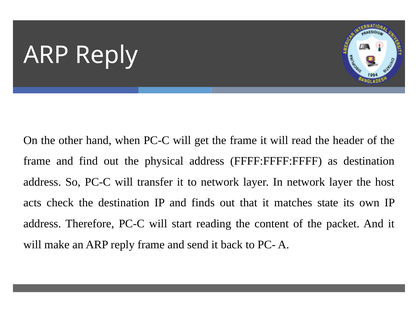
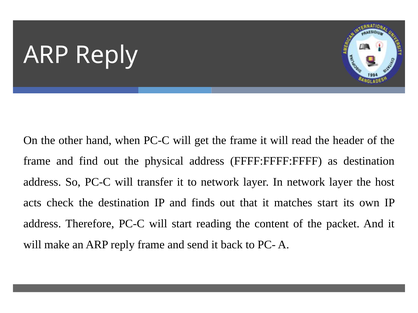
matches state: state -> start
